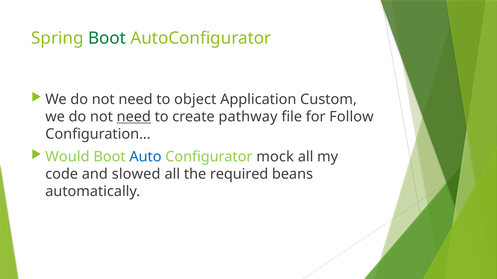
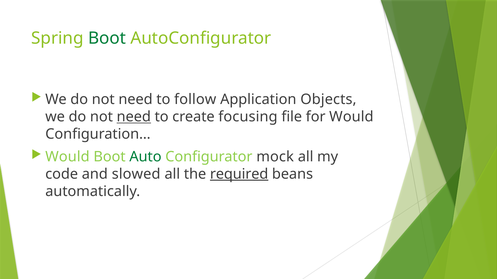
object: object -> follow
Custom: Custom -> Objects
pathway: pathway -> focusing
for Follow: Follow -> Would
Auto colour: blue -> green
required underline: none -> present
